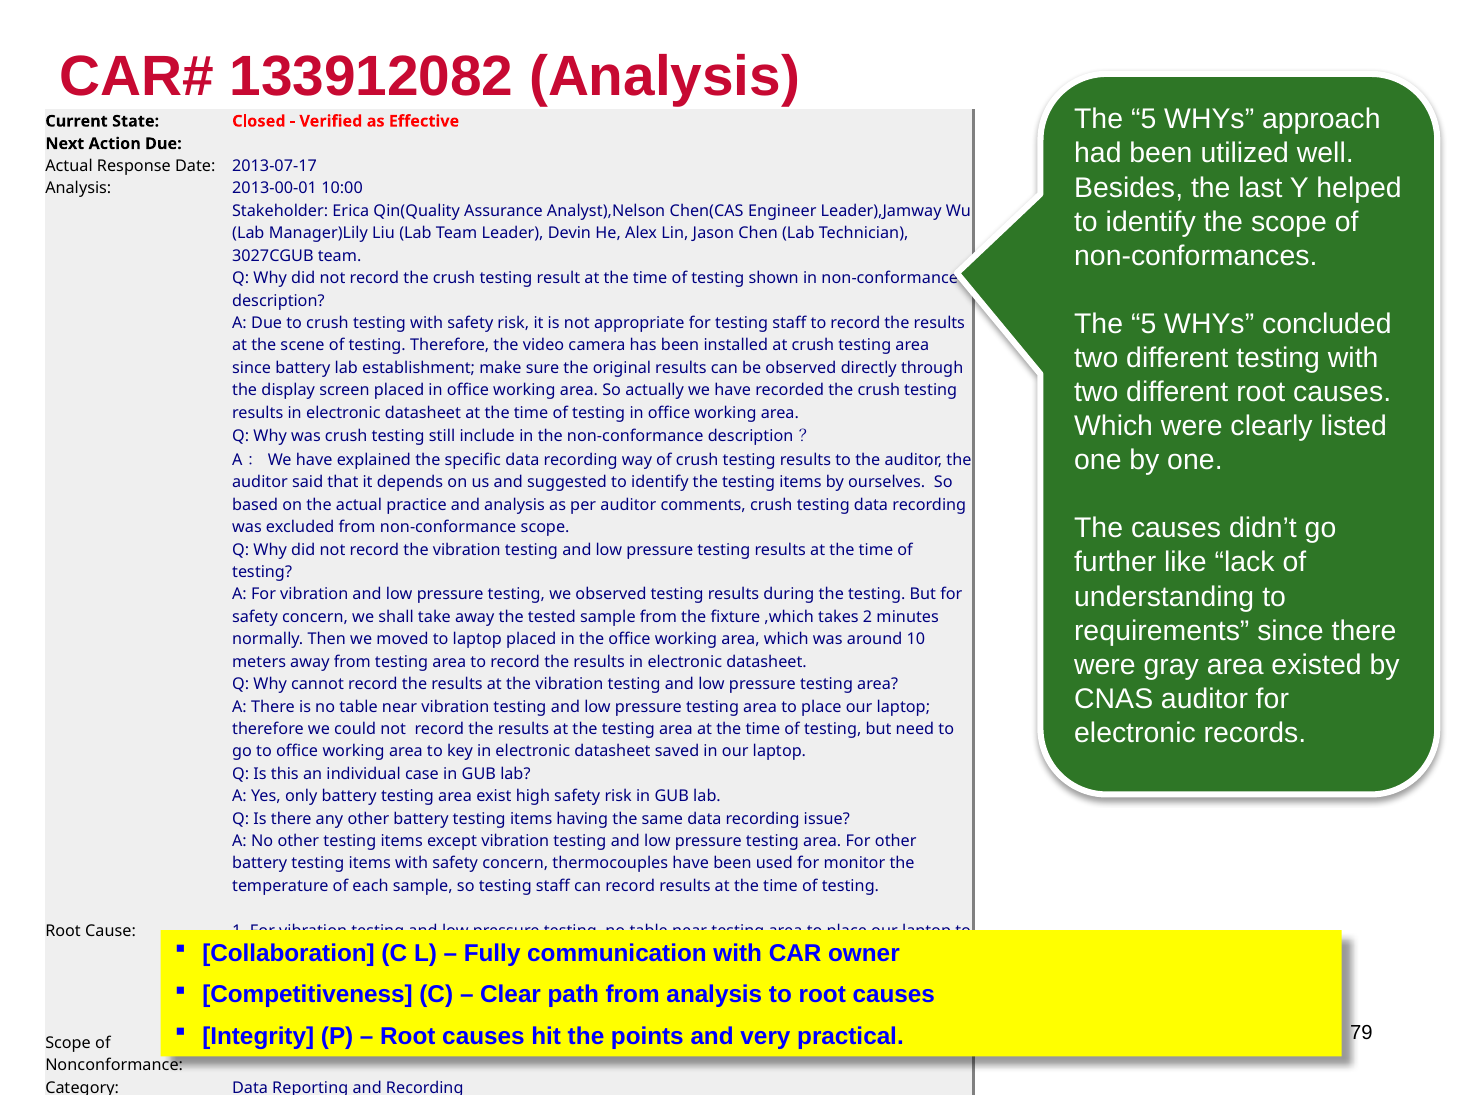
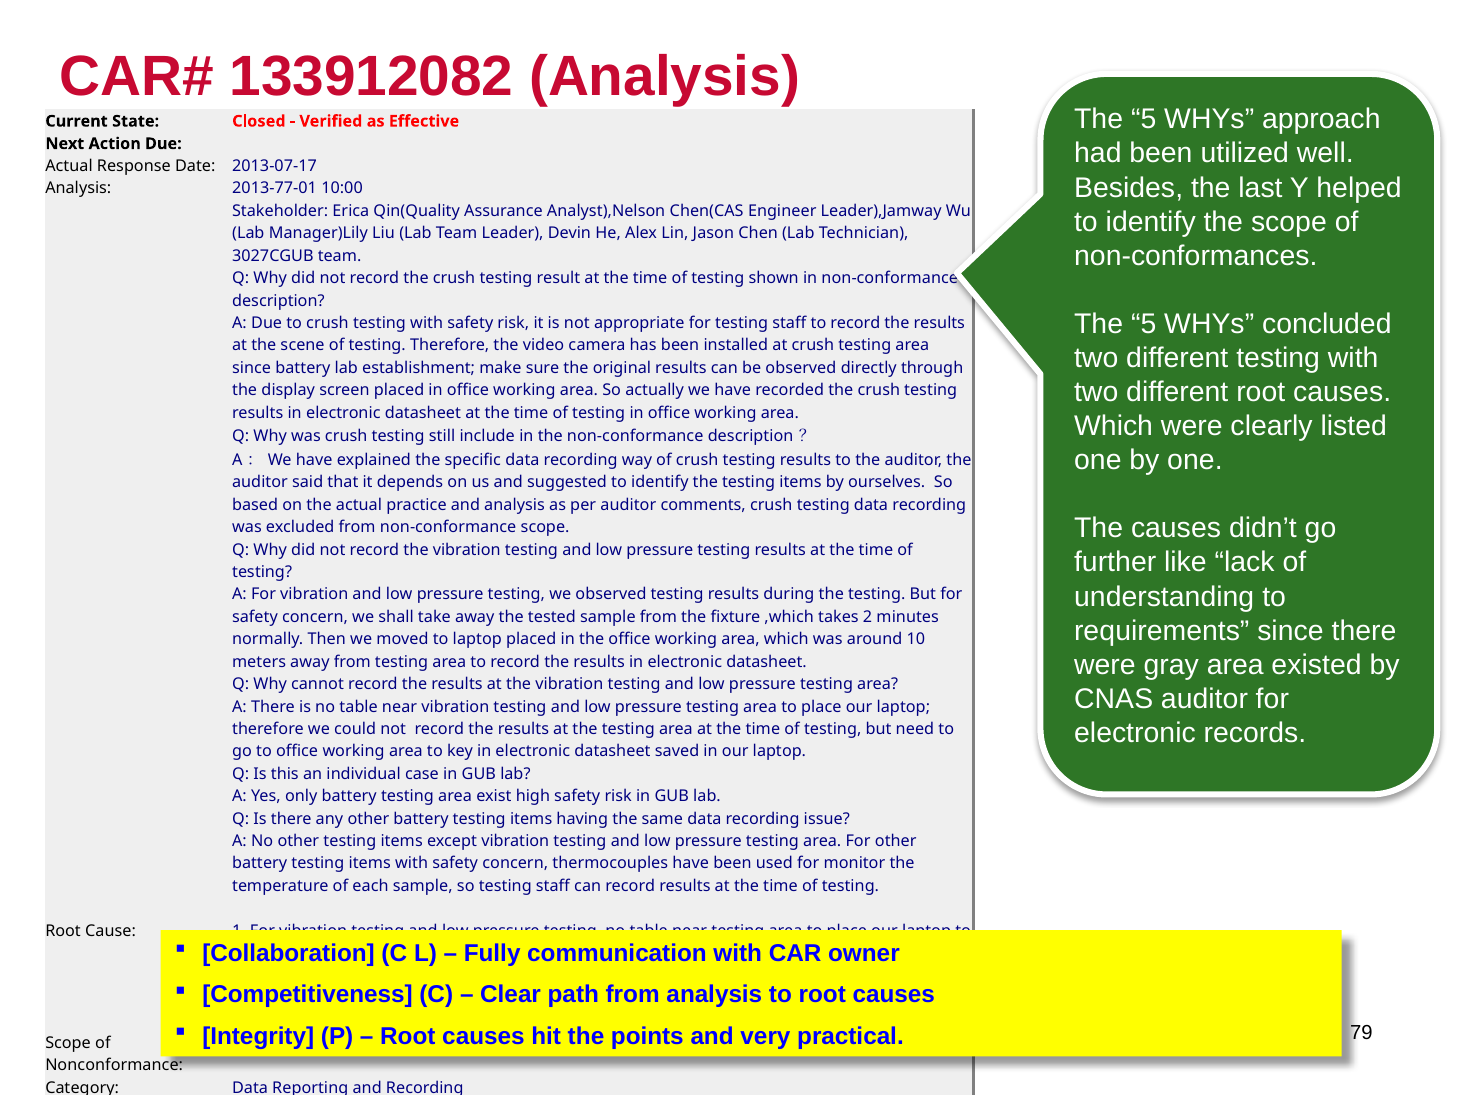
2013-00-01: 2013-00-01 -> 2013-77-01
